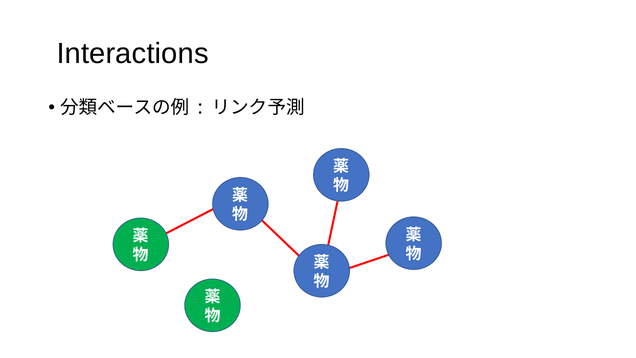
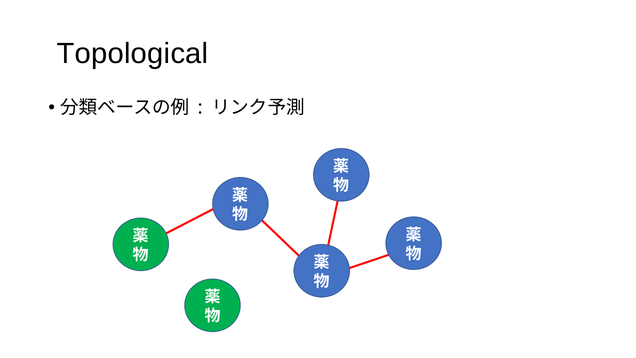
Interactions: Interactions -> Topological
